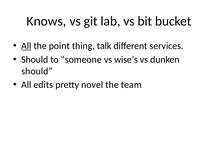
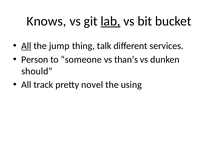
lab underline: none -> present
point: point -> jump
Should at (35, 59): Should -> Person
wise’s: wise’s -> than’s
edits: edits -> track
team: team -> using
